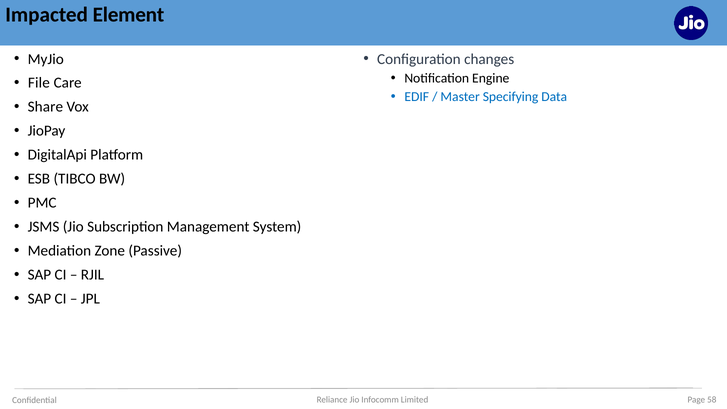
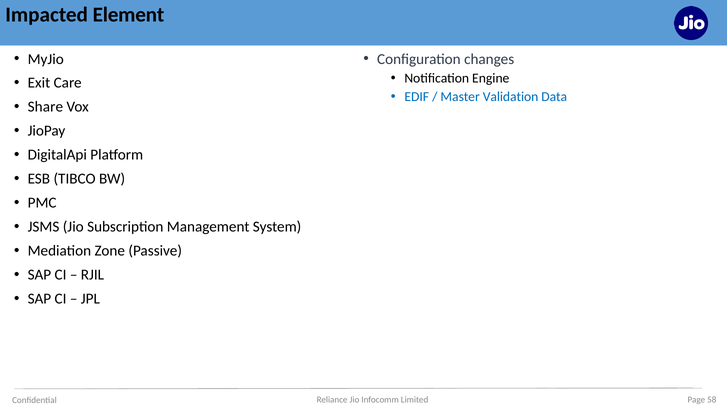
File: File -> Exit
Specifying: Specifying -> Validation
